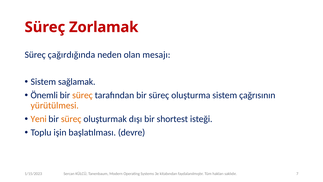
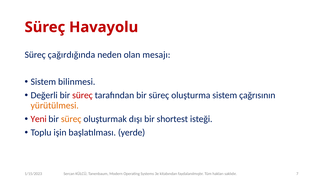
Zorlamak: Zorlamak -> Havayolu
sağlamak: sağlamak -> bilinmesi
Önemli: Önemli -> Değerli
süreç at (82, 95) colour: orange -> red
Yeni colour: orange -> red
devre: devre -> yerde
